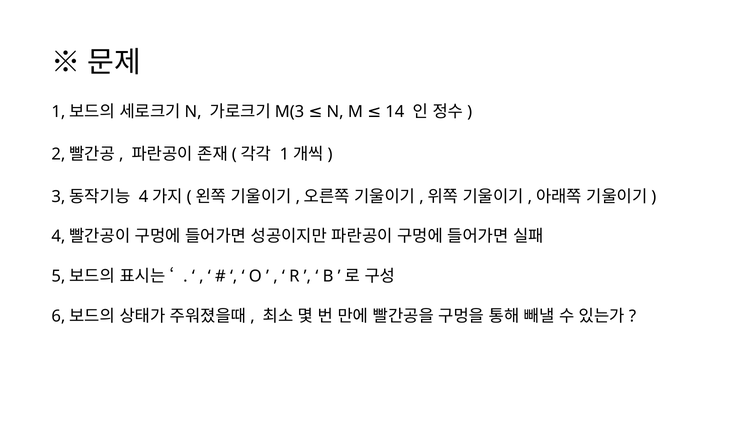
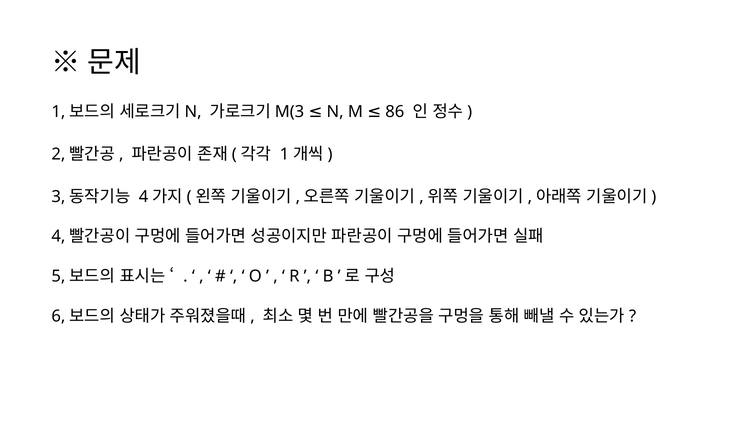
14: 14 -> 86
